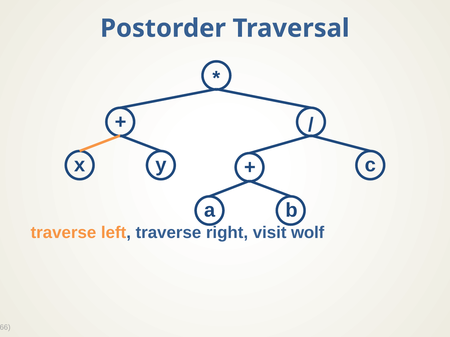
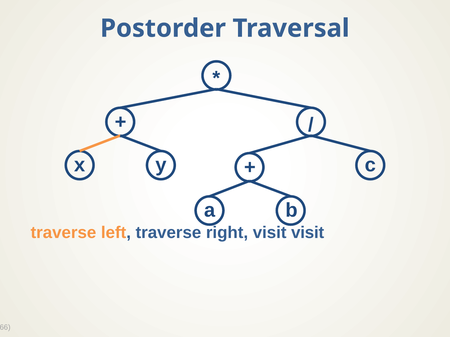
visit wolf: wolf -> visit
